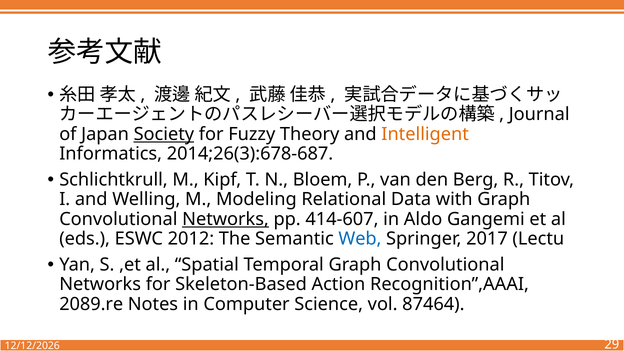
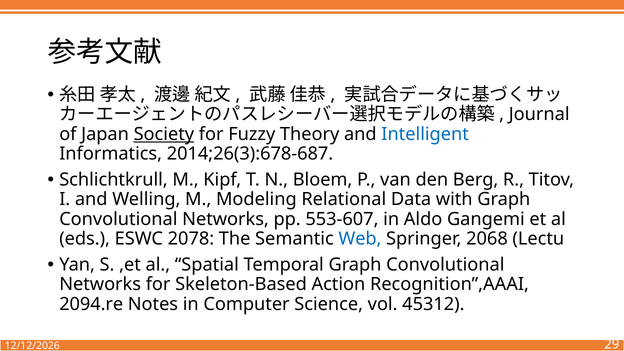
Intelligent colour: orange -> blue
Networks at (226, 219) underline: present -> none
414-607: 414-607 -> 553-607
2012: 2012 -> 2078
2017: 2017 -> 2068
2089.re: 2089.re -> 2094.re
87464: 87464 -> 45312
